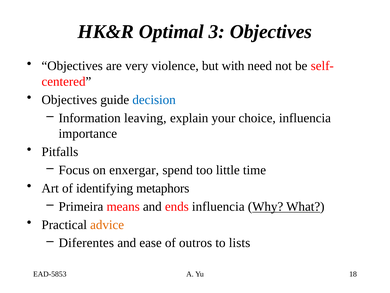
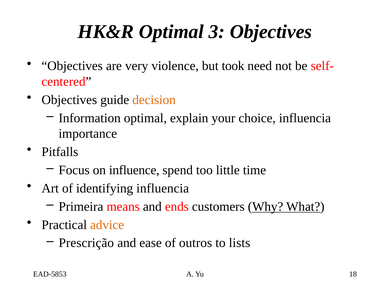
with: with -> took
decision colour: blue -> orange
Information leaving: leaving -> optimal
enxergar: enxergar -> influence
identifying metaphors: metaphors -> influencia
ends influencia: influencia -> customers
Diferentes: Diferentes -> Prescrição
